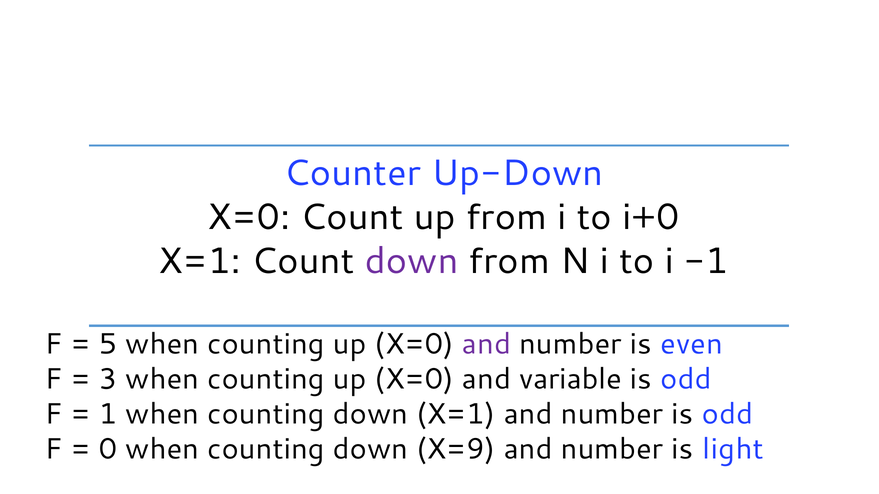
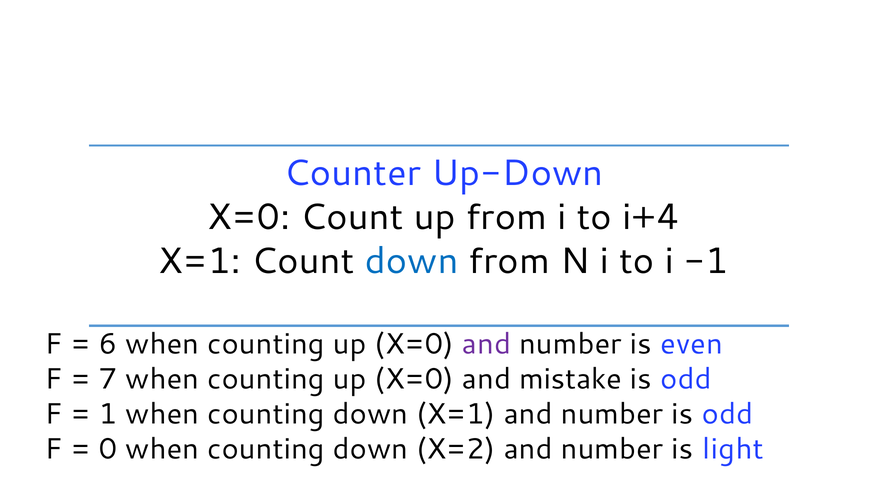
i+0: i+0 -> i+4
down at (412, 261) colour: purple -> blue
5: 5 -> 6
3: 3 -> 7
variable: variable -> mistake
X=9: X=9 -> X=2
